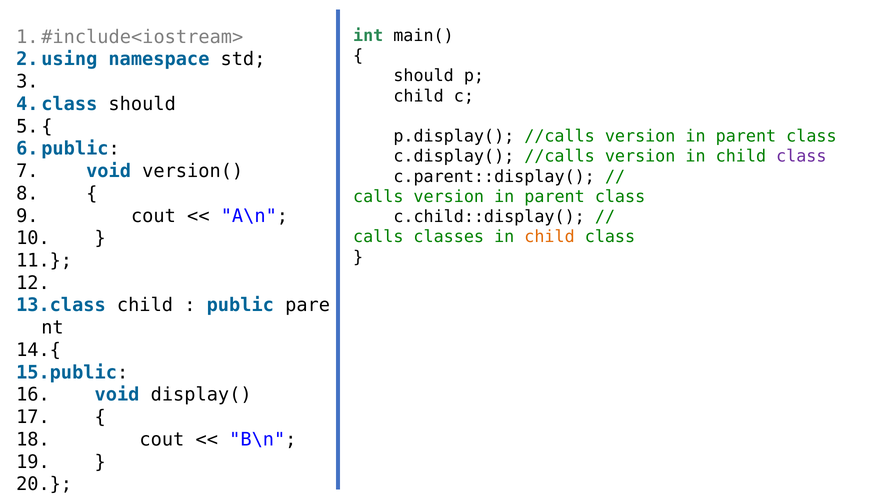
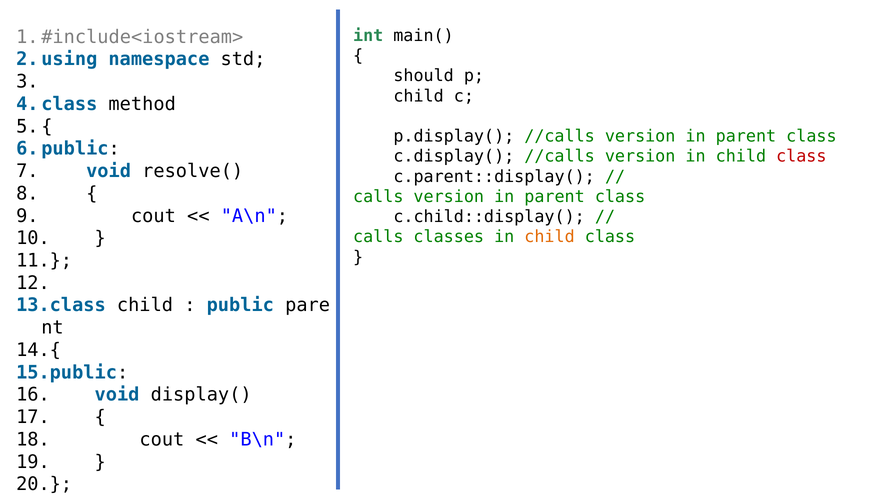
should at (142, 104): should -> method
class at (801, 156) colour: purple -> red
version(: version( -> resolve(
